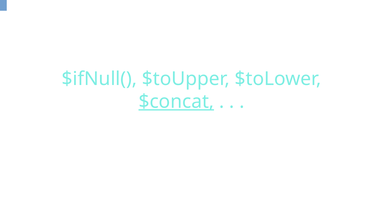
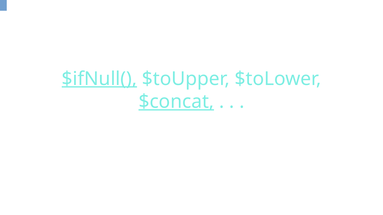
$ifNull( underline: none -> present
